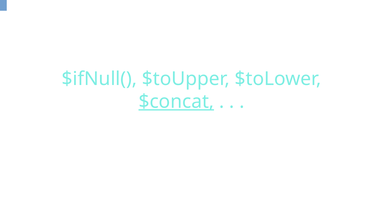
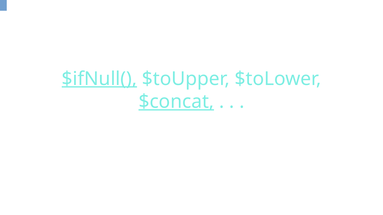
$ifNull( underline: none -> present
